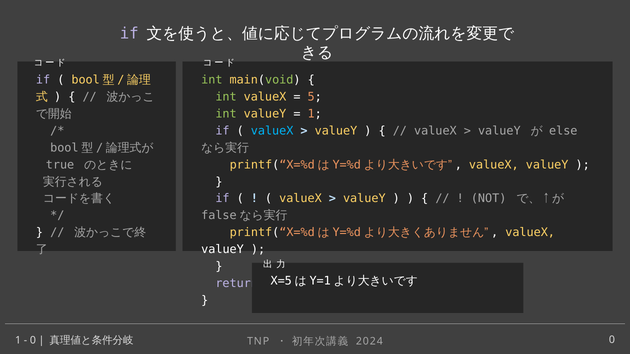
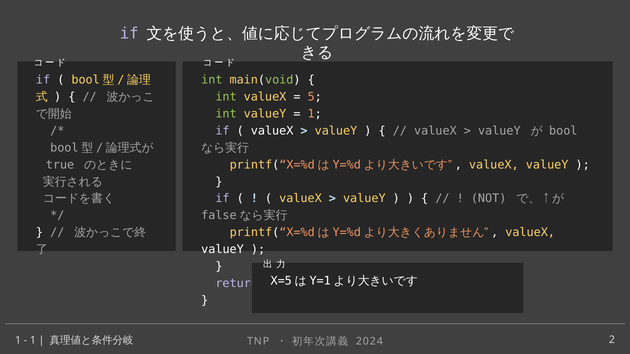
valueX at (272, 131) colour: light blue -> white
else: else -> bool
0 at (33, 341): 0 -> 1
0 at (612, 340): 0 -> 2
